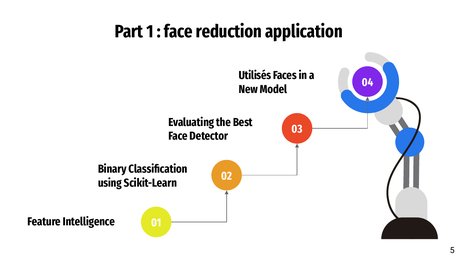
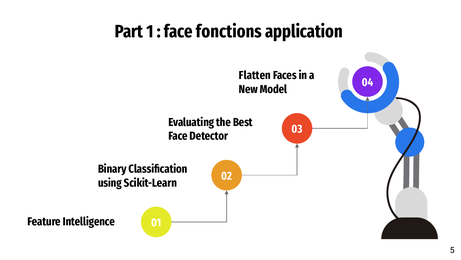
reduction: reduction -> fonctions
Utilisés: Utilisés -> Flatten
